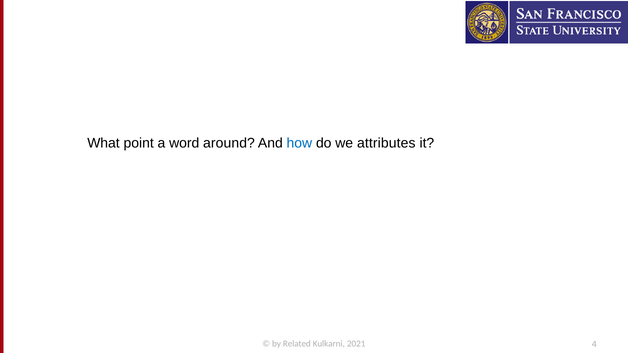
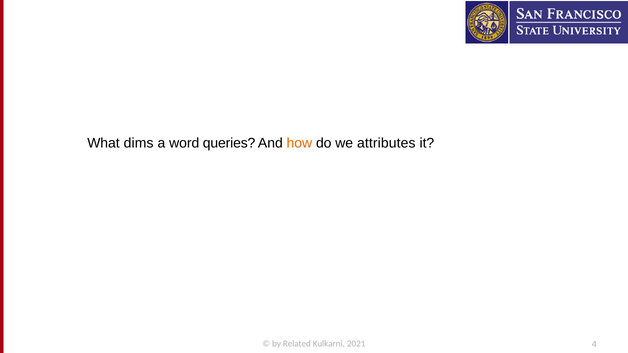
point: point -> dims
around: around -> queries
how colour: blue -> orange
